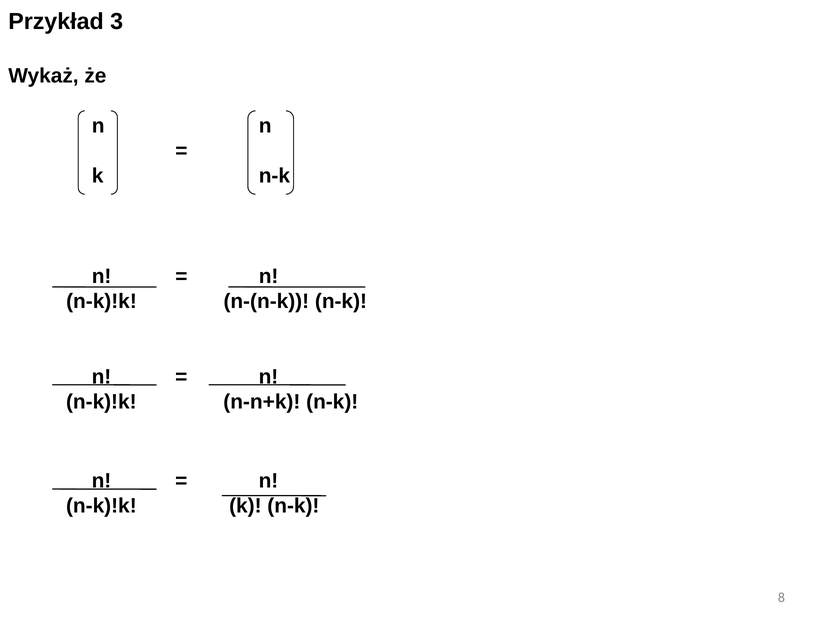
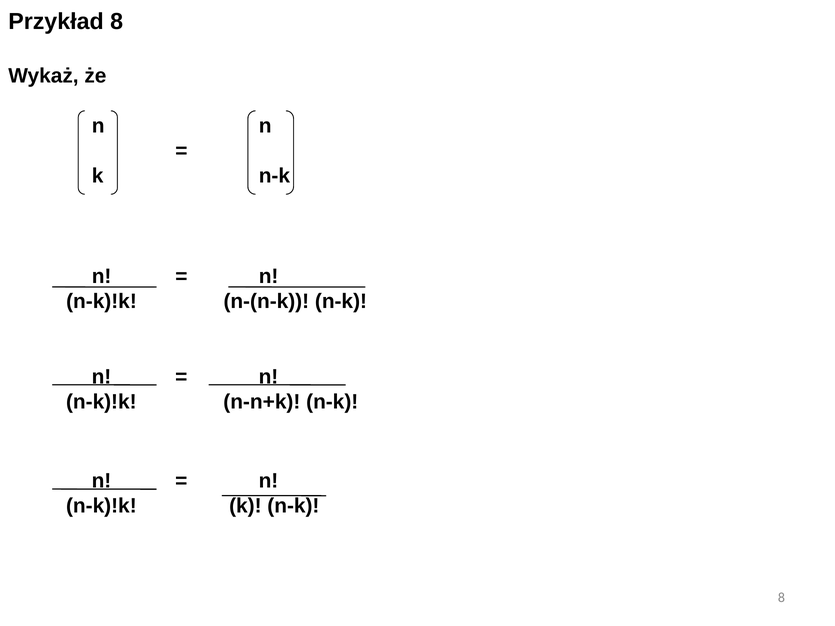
Przykład 3: 3 -> 8
